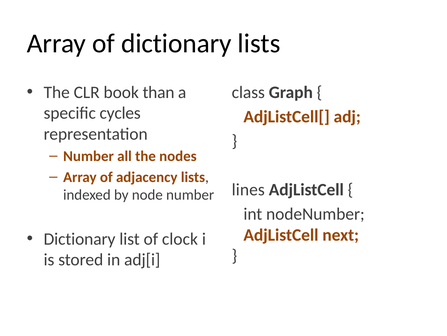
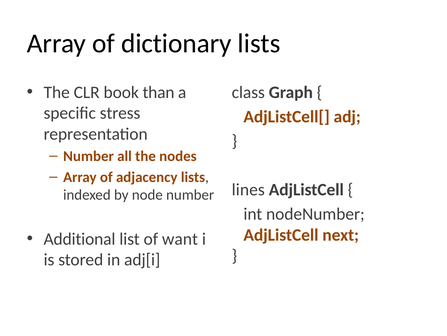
cycles: cycles -> stress
Dictionary at (80, 238): Dictionary -> Additional
clock: clock -> want
